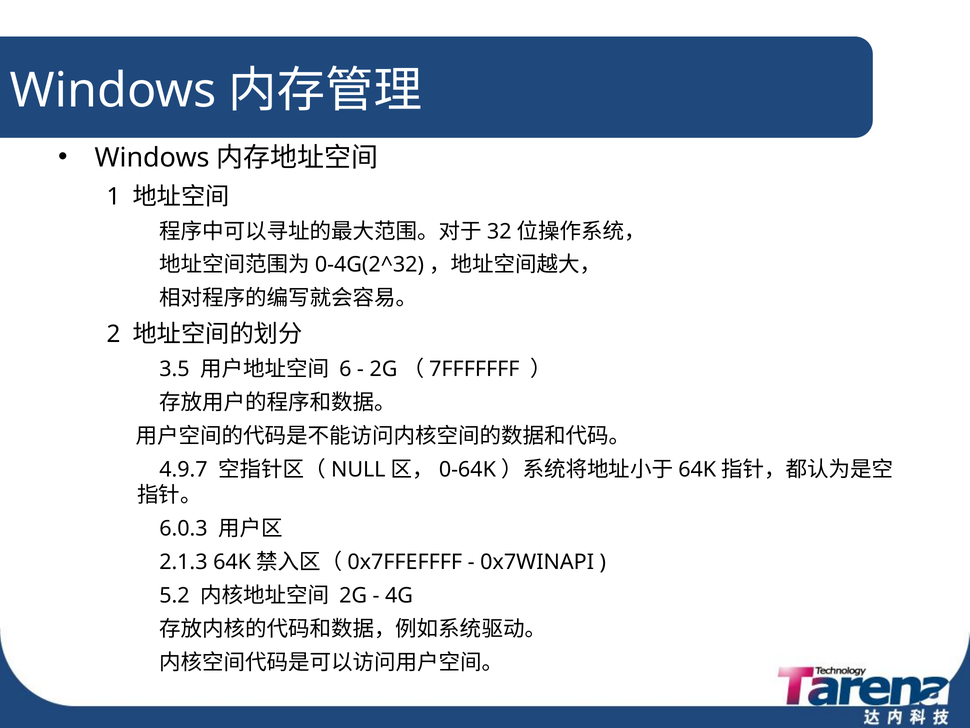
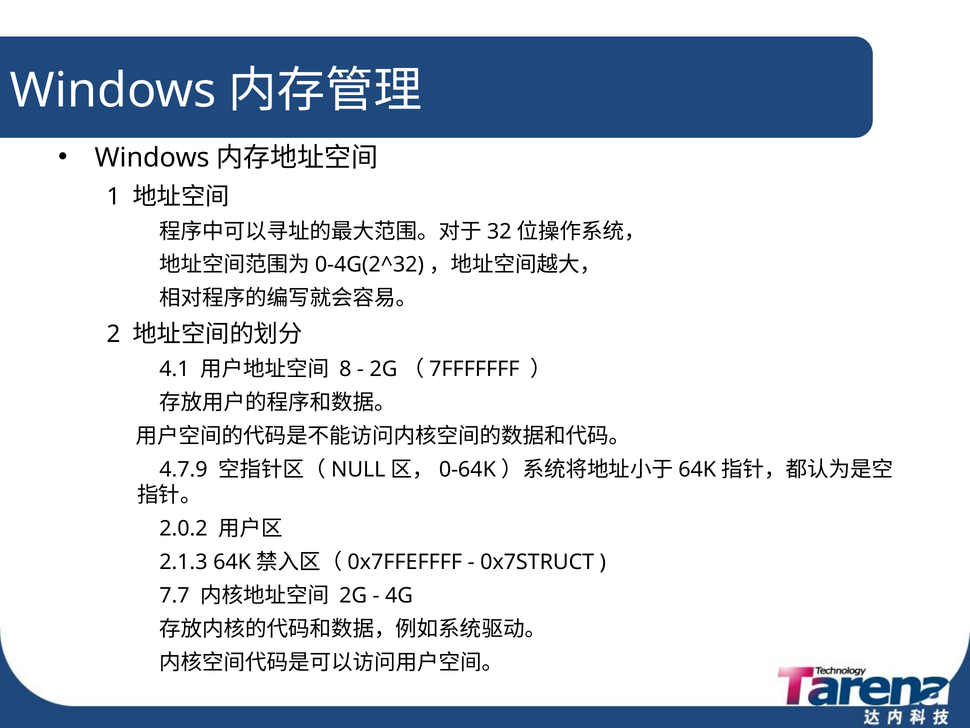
3.5: 3.5 -> 4.1
6: 6 -> 8
4.9.7: 4.9.7 -> 4.7.9
6.0.3: 6.0.3 -> 2.0.2
0x7WINAPI: 0x7WINAPI -> 0x7STRUCT
5.2: 5.2 -> 7.7
